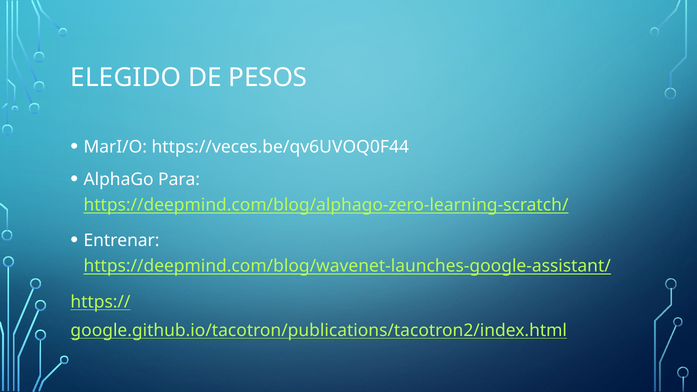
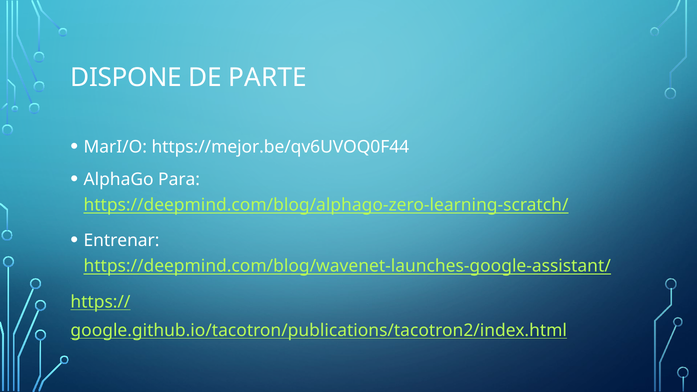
ELEGIDO: ELEGIDO -> DISPONE
PESOS: PESOS -> PARTE
https://veces.be/qv6UVOQ0F44: https://veces.be/qv6UVOQ0F44 -> https://mejor.be/qv6UVOQ0F44
